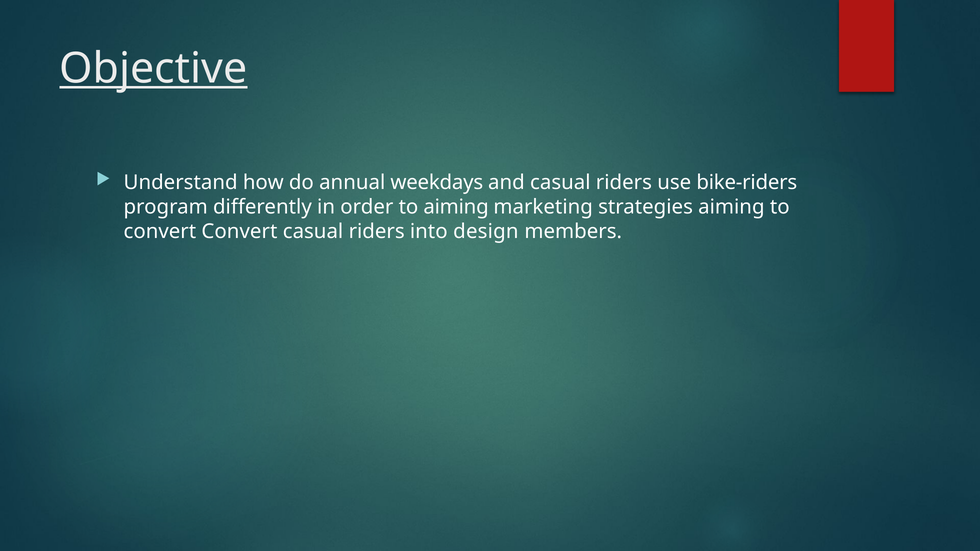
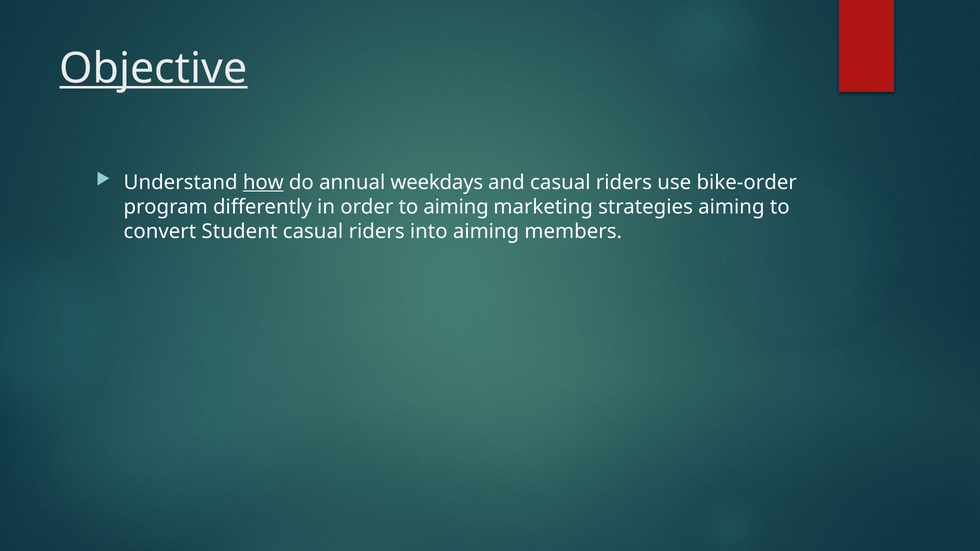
how underline: none -> present
bike-riders: bike-riders -> bike-order
convert Convert: Convert -> Student
into design: design -> aiming
